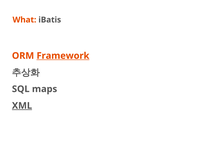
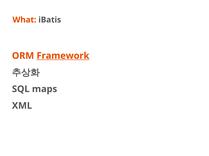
XML underline: present -> none
